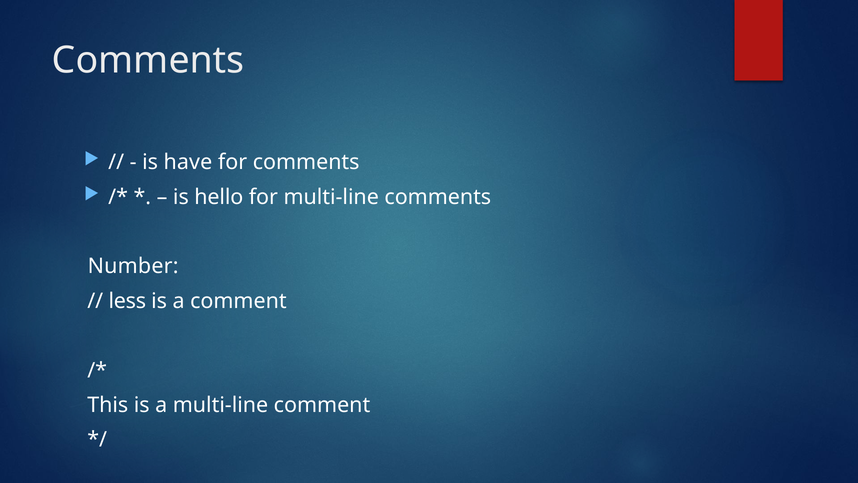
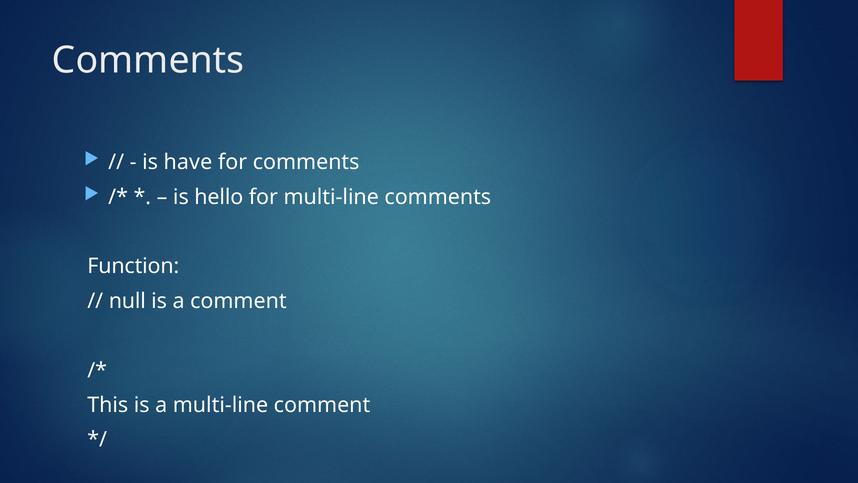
Number: Number -> Function
less: less -> null
